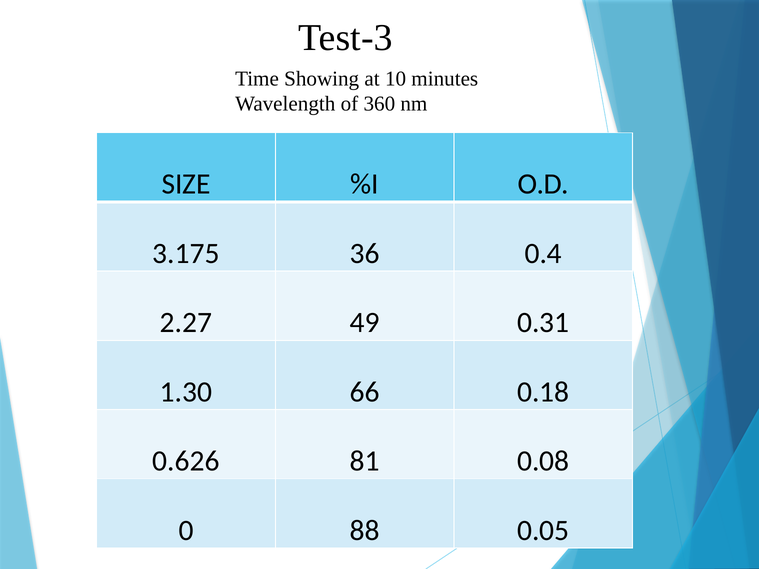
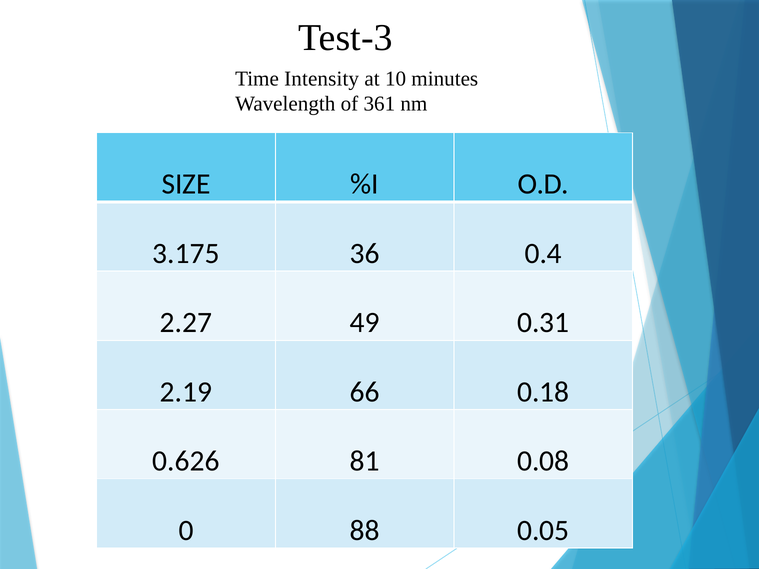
Showing: Showing -> Intensity
360: 360 -> 361
1.30: 1.30 -> 2.19
